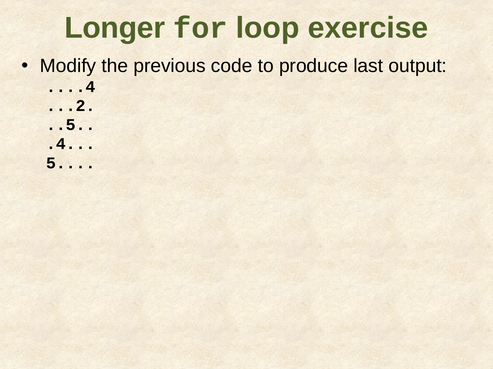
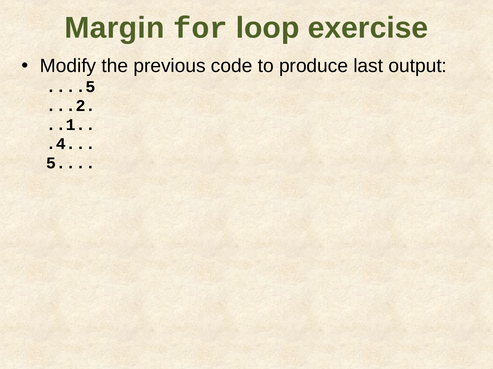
Longer: Longer -> Margin
....4: ....4 -> ....5
..5: ..5 -> ..1
